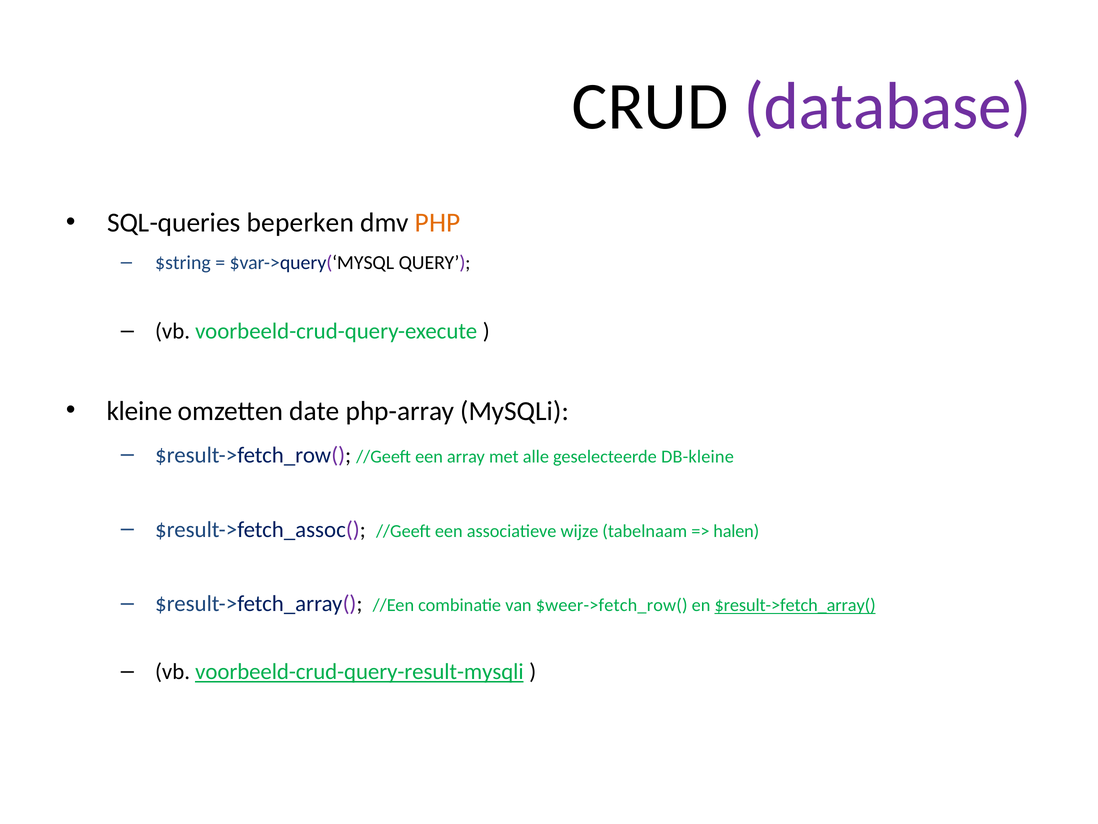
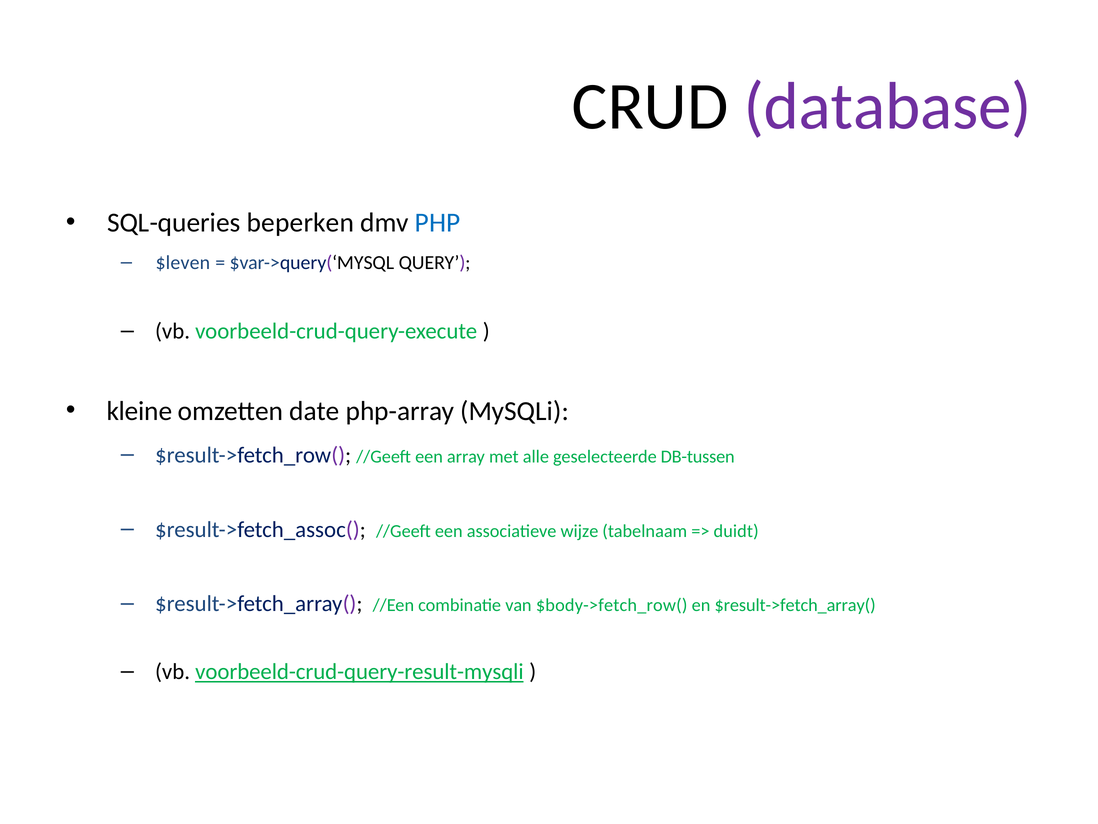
PHP colour: orange -> blue
$string: $string -> $leven
DB-kleine: DB-kleine -> DB-tussen
halen: halen -> duidt
$weer->fetch_row(: $weer->fetch_row( -> $body->fetch_row(
$result->fetch_array( at (795, 605) underline: present -> none
